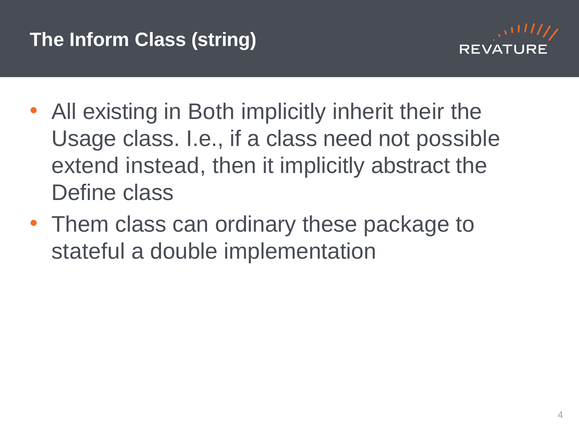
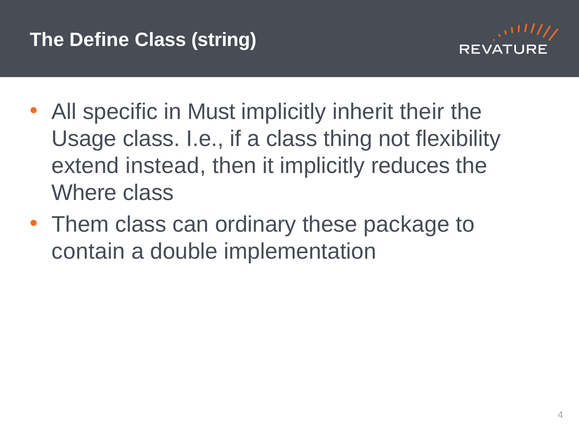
Inform: Inform -> Define
existing: existing -> specific
Both: Both -> Must
need: need -> thing
possible: possible -> flexibility
abstract: abstract -> reduces
Define: Define -> Where
stateful: stateful -> contain
